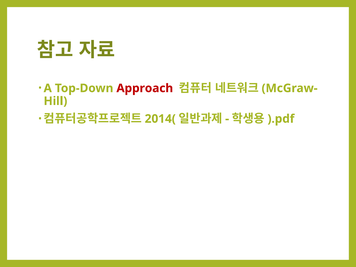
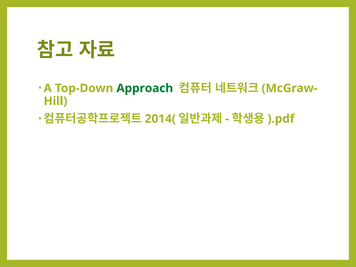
Approach colour: red -> green
